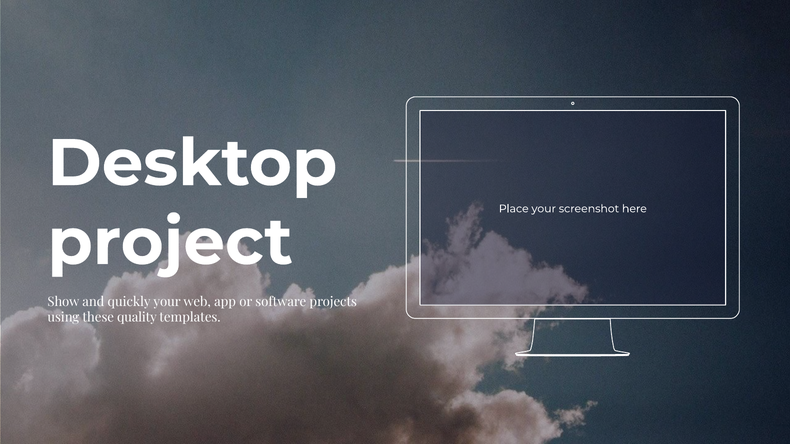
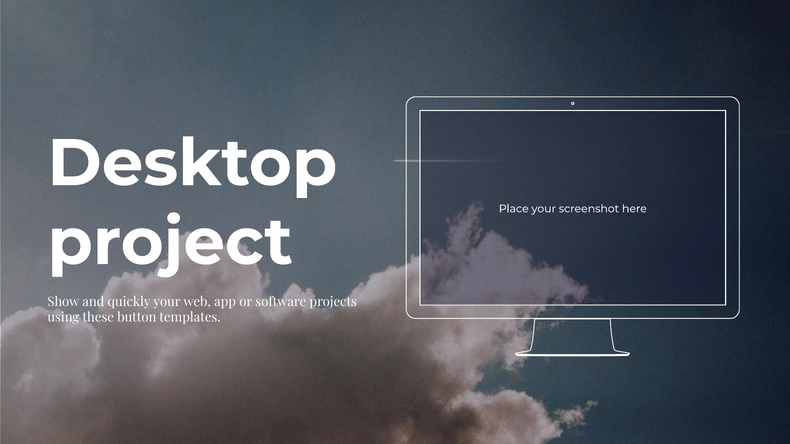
quality: quality -> button
